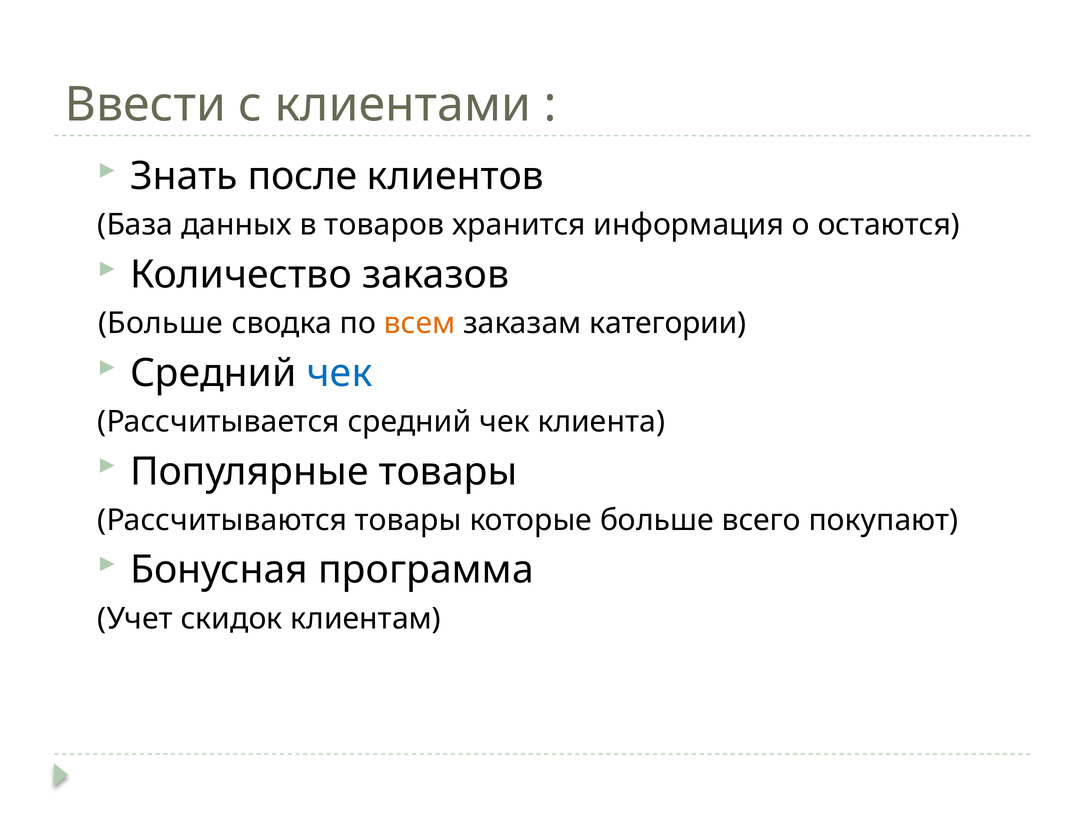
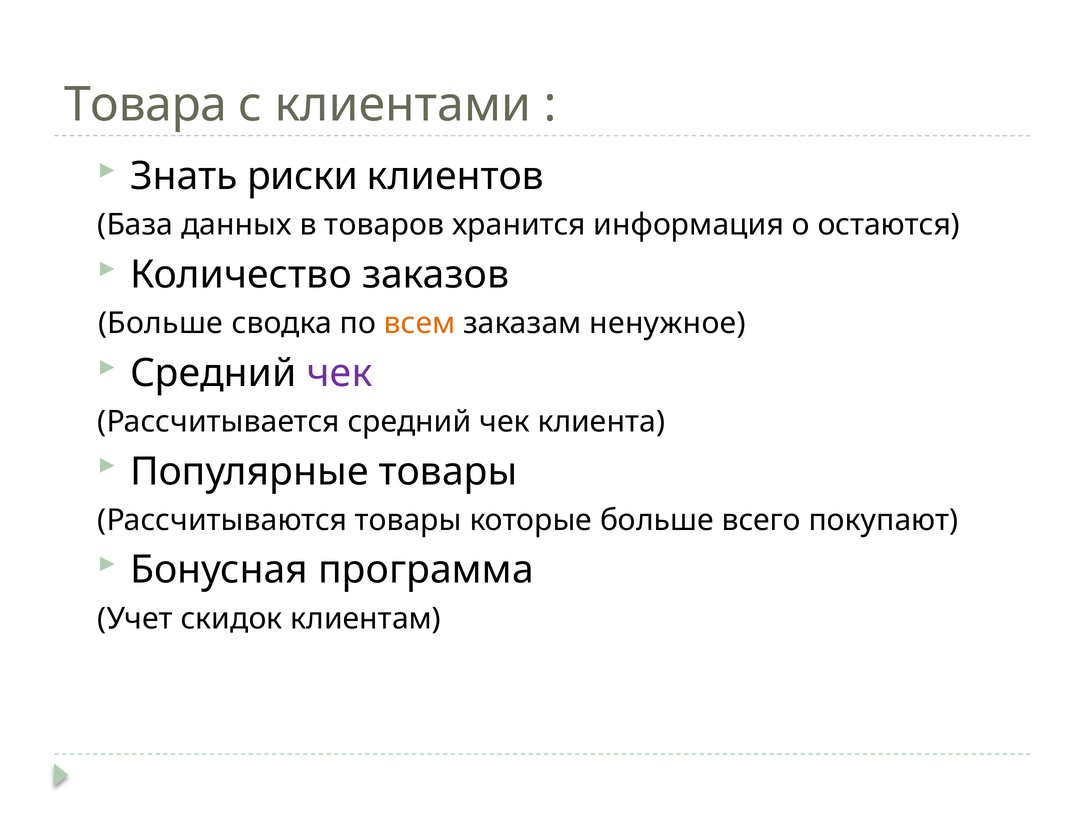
Ввести: Ввести -> Товара
после: после -> риски
категории: категории -> ненужное
чек at (340, 373) colour: blue -> purple
